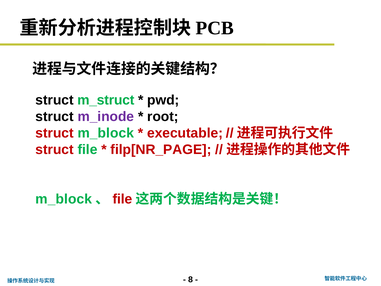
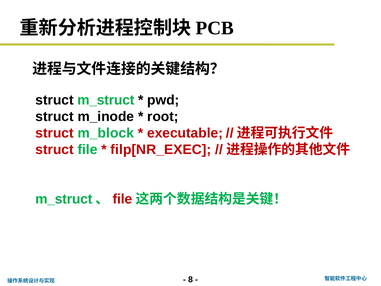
m_inode colour: purple -> black
filp[NR_PAGE: filp[NR_PAGE -> filp[NR_EXEC
m_block at (64, 199): m_block -> m_struct
